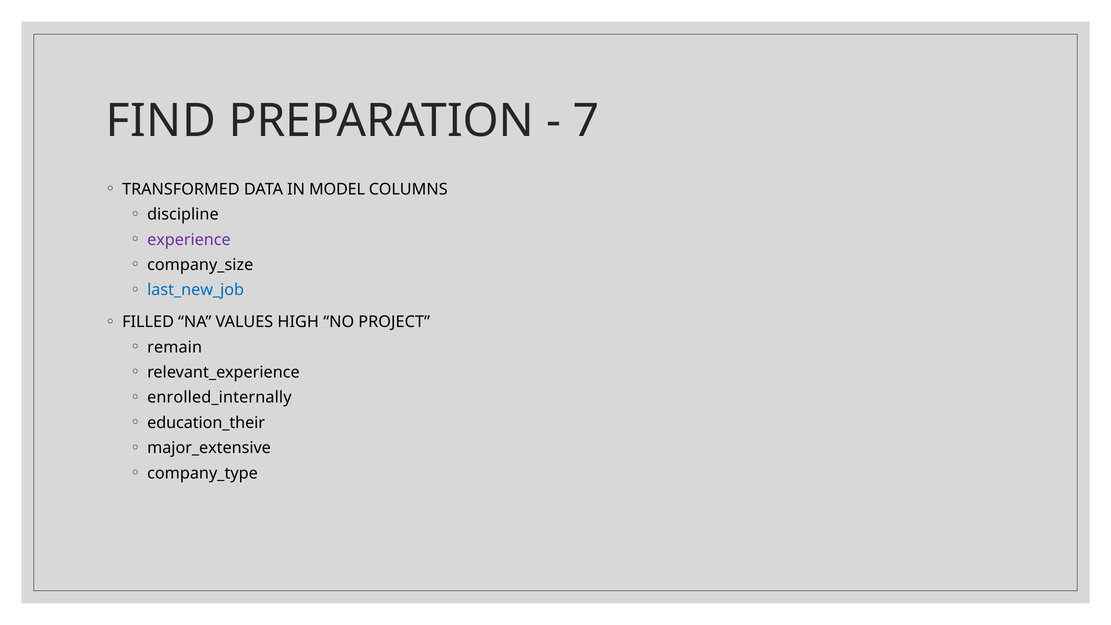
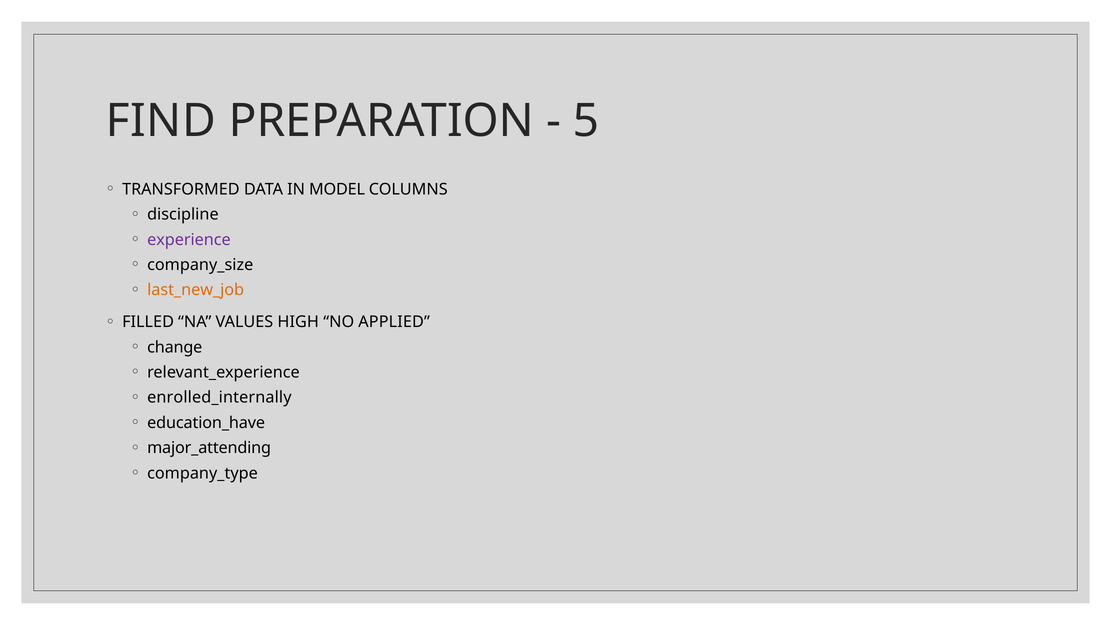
7: 7 -> 5
last_new_job colour: blue -> orange
PROJECT: PROJECT -> APPLIED
remain: remain -> change
education_their: education_their -> education_have
major_extensive: major_extensive -> major_attending
